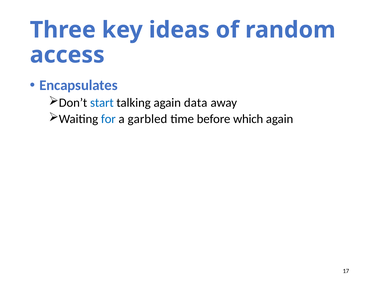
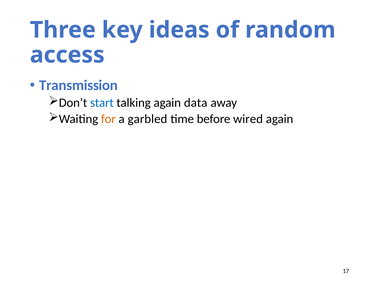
Encapsulates: Encapsulates -> Transmission
for colour: blue -> orange
which: which -> wired
